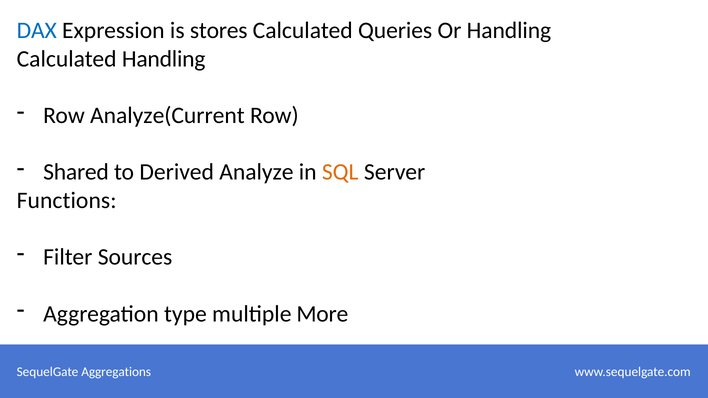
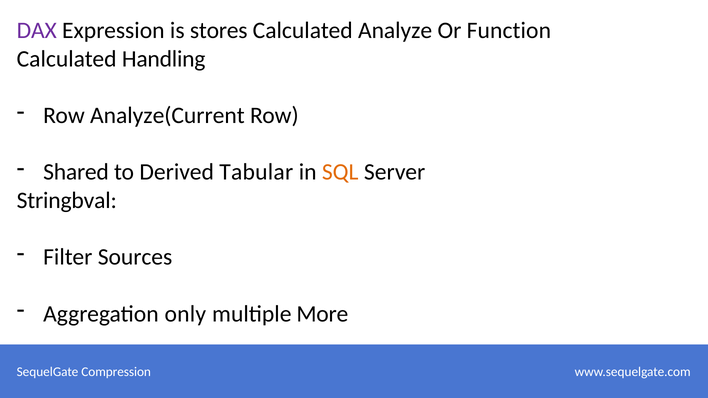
DAX colour: blue -> purple
Queries: Queries -> Analyze
Or Handling: Handling -> Function
Analyze: Analyze -> Tabular
Functions: Functions -> Stringbval
type: type -> only
Aggregations: Aggregations -> Compression
